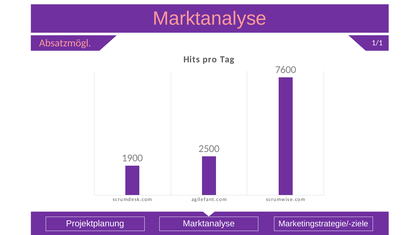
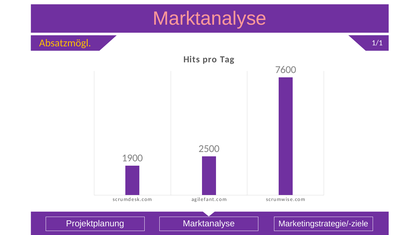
Absatzmögl colour: pink -> yellow
